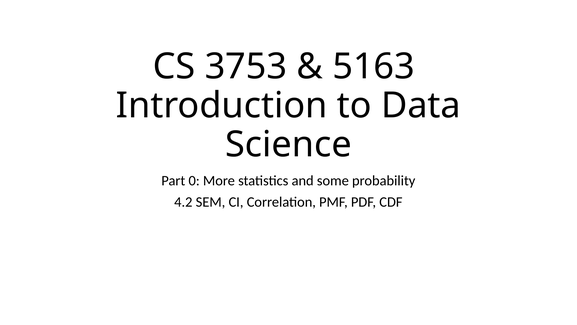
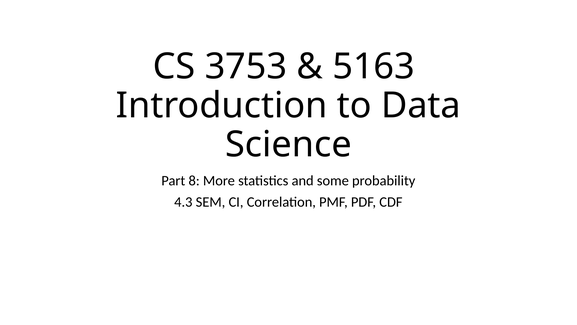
0: 0 -> 8
4.2: 4.2 -> 4.3
